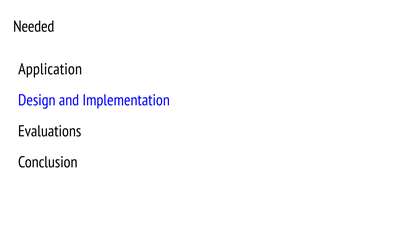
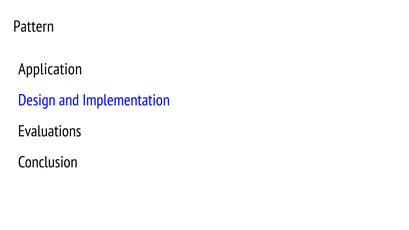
Needed: Needed -> Pattern
